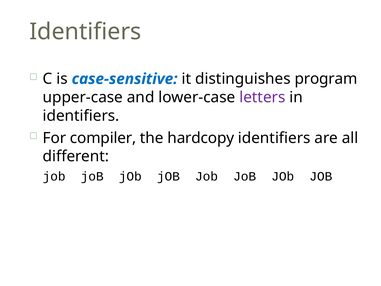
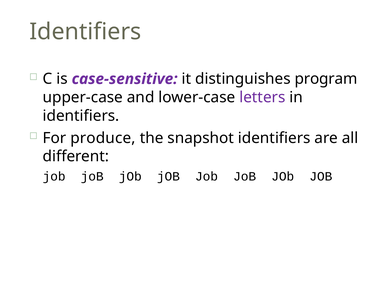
case-sensitive colour: blue -> purple
compiler: compiler -> produce
hardcopy: hardcopy -> snapshot
